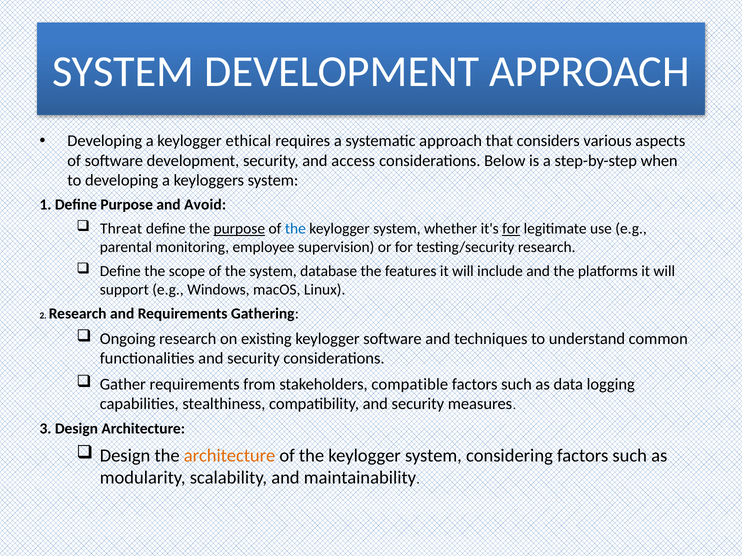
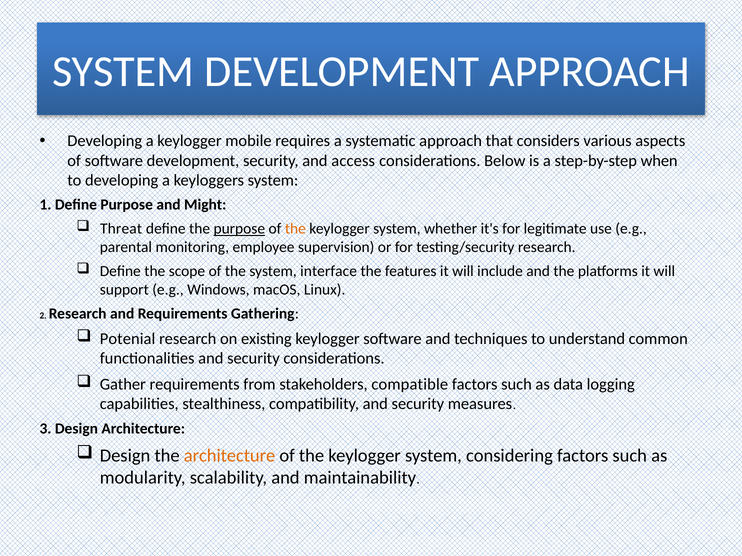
ethical: ethical -> mobile
Avoid: Avoid -> Might
the at (295, 229) colour: blue -> orange
for at (511, 229) underline: present -> none
database: database -> interface
Ongoing: Ongoing -> Potenial
